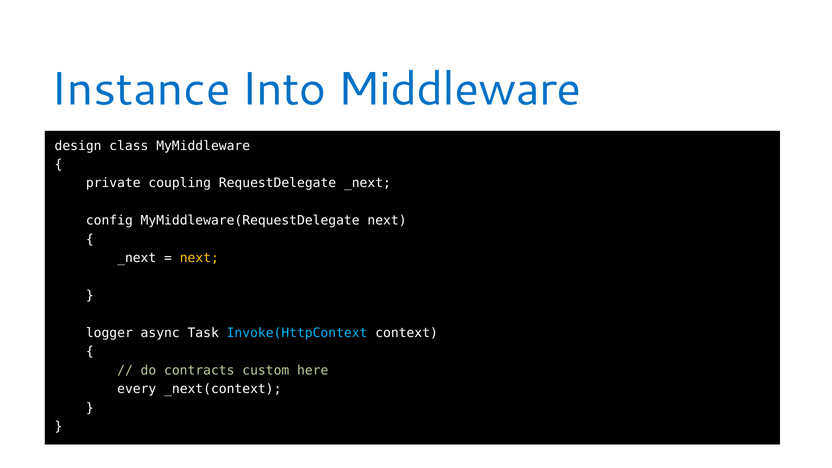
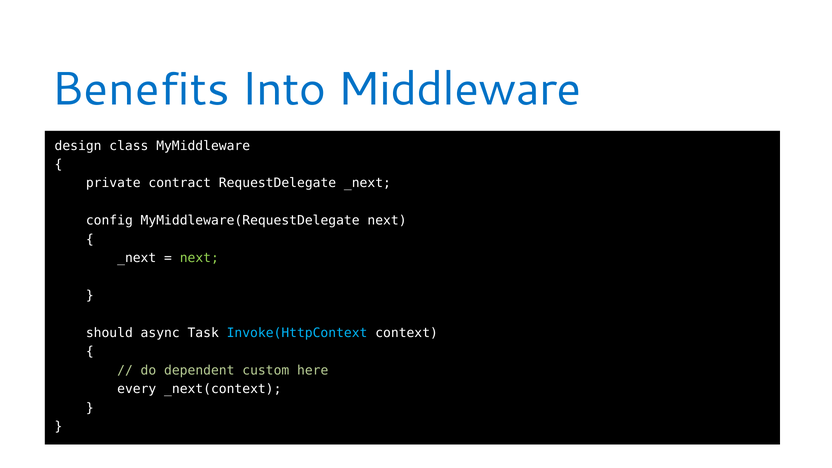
Instance: Instance -> Benefits
coupling: coupling -> contract
next at (199, 258) colour: yellow -> light green
logger: logger -> should
contracts: contracts -> dependent
